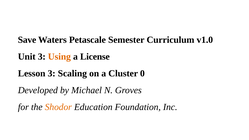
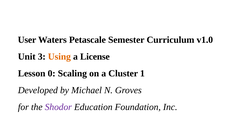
Save: Save -> User
Lesson 3: 3 -> 0
0: 0 -> 1
Shodor colour: orange -> purple
